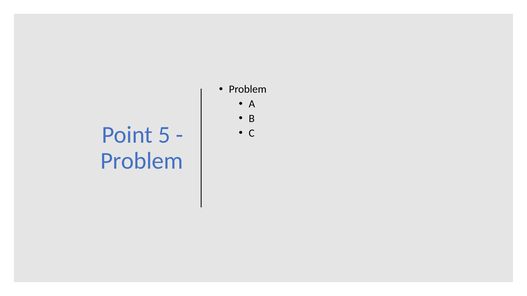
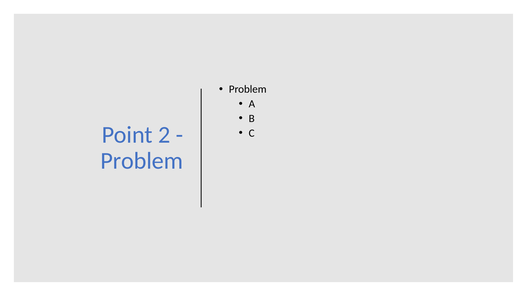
5: 5 -> 2
